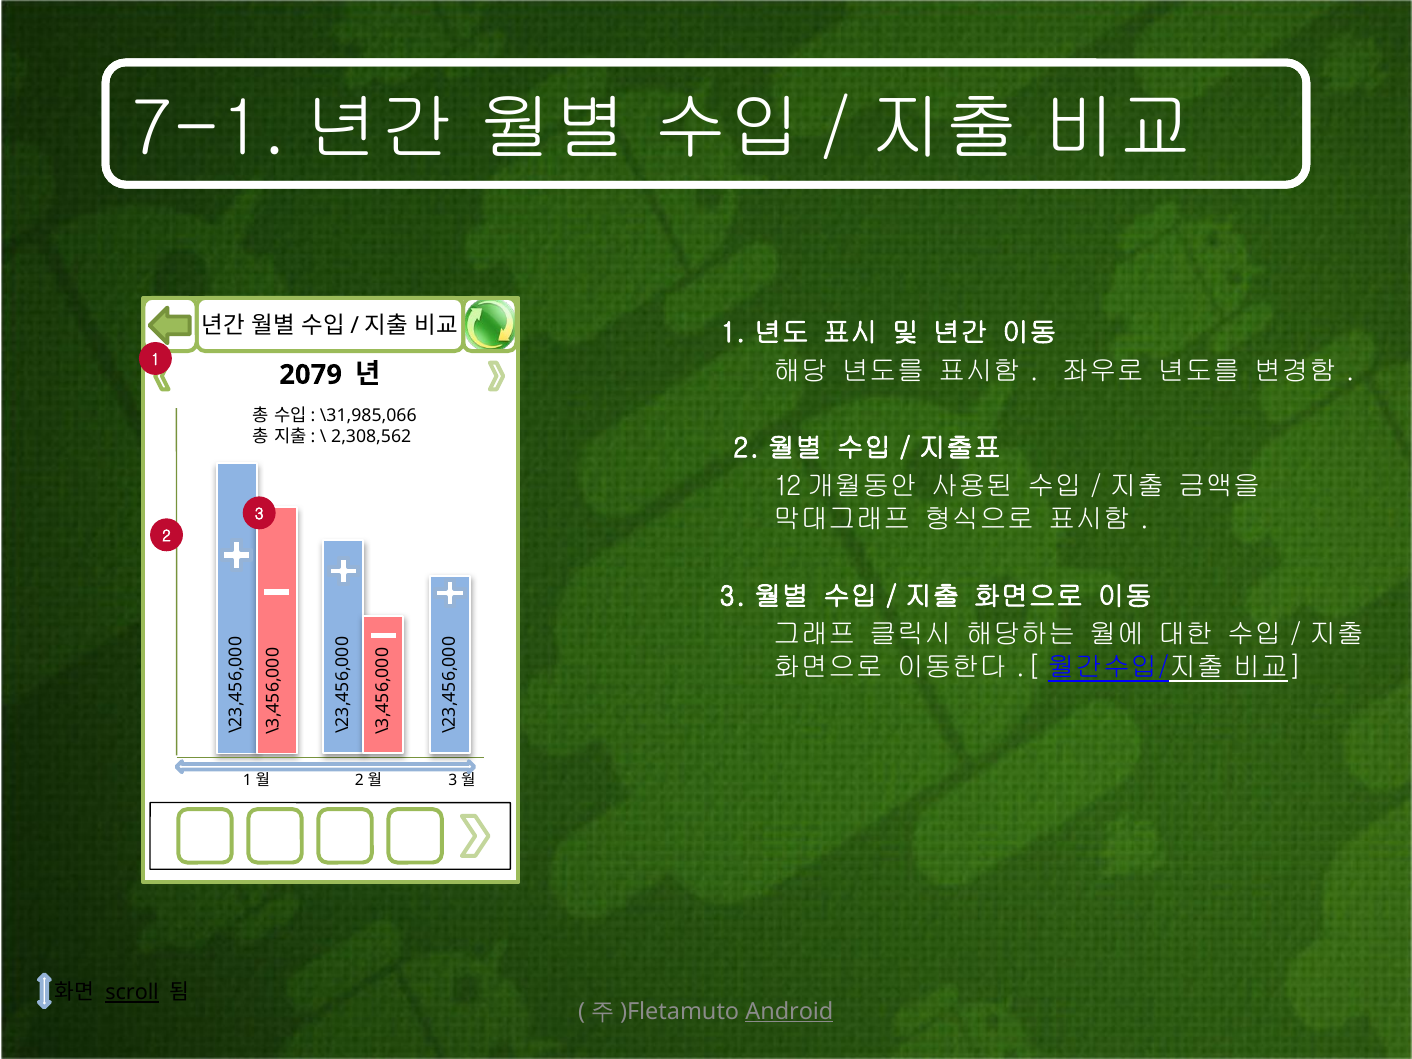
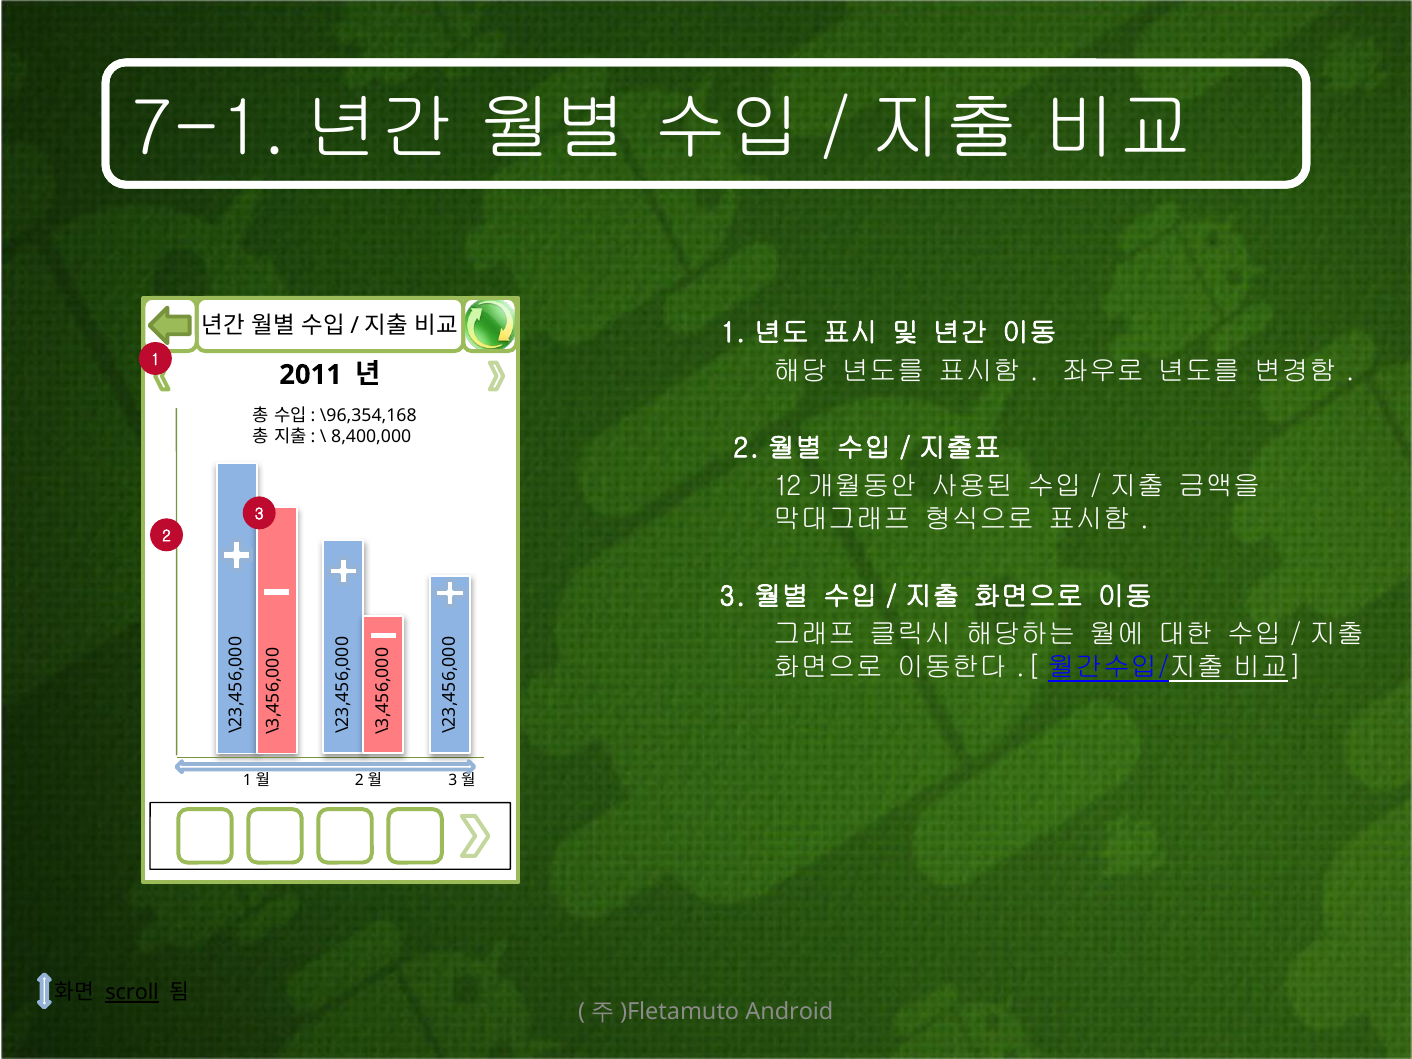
2079: 2079 -> 2011
\31,985,066: \31,985,066 -> \96,354,168
2,308,562: 2,308,562 -> 8,400,000
Android underline: present -> none
